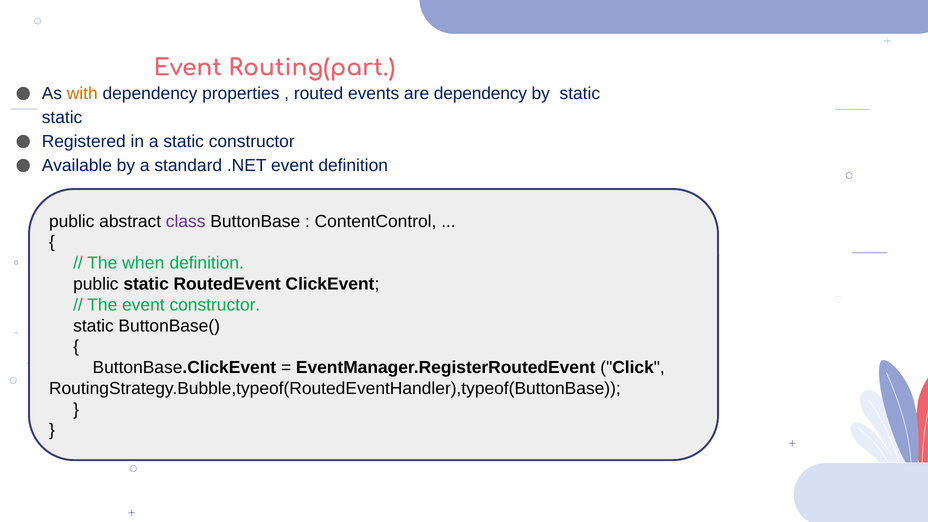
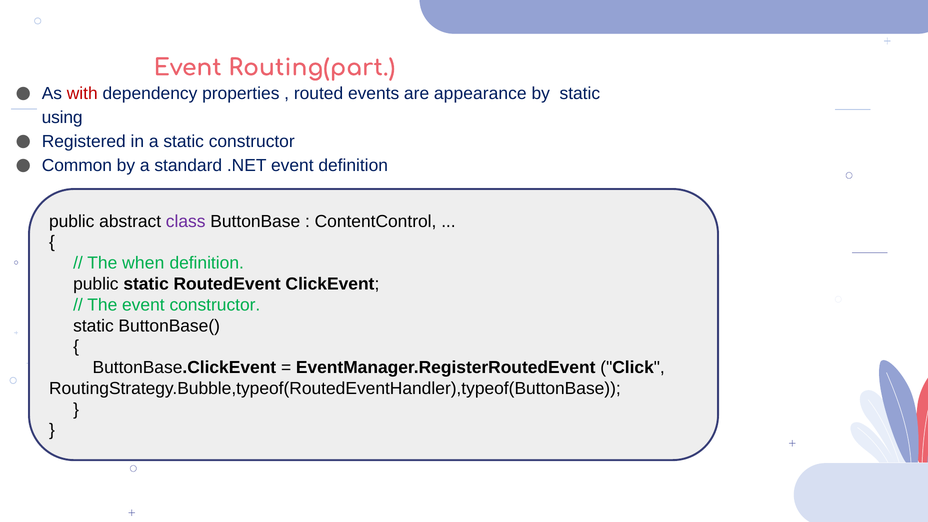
with colour: orange -> red
are dependency: dependency -> appearance
static at (62, 117): static -> using
Available: Available -> Common
